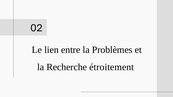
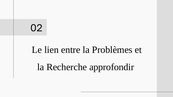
étroitement: étroitement -> approfondir
